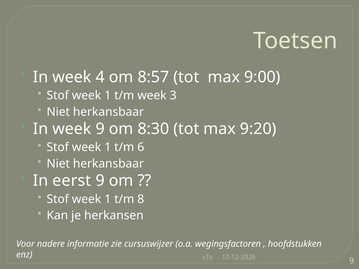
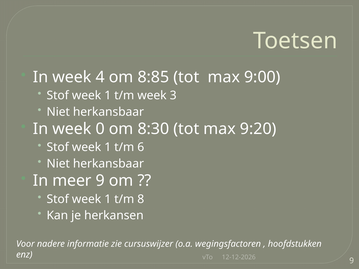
8:57: 8:57 -> 8:85
week 9: 9 -> 0
eerst: eerst -> meer
